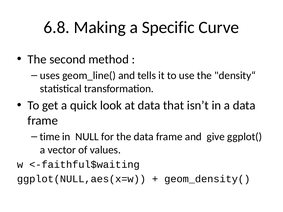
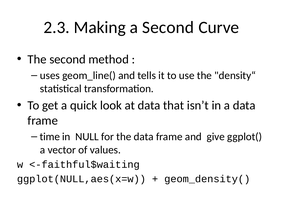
6.8: 6.8 -> 2.3
a Specific: Specific -> Second
